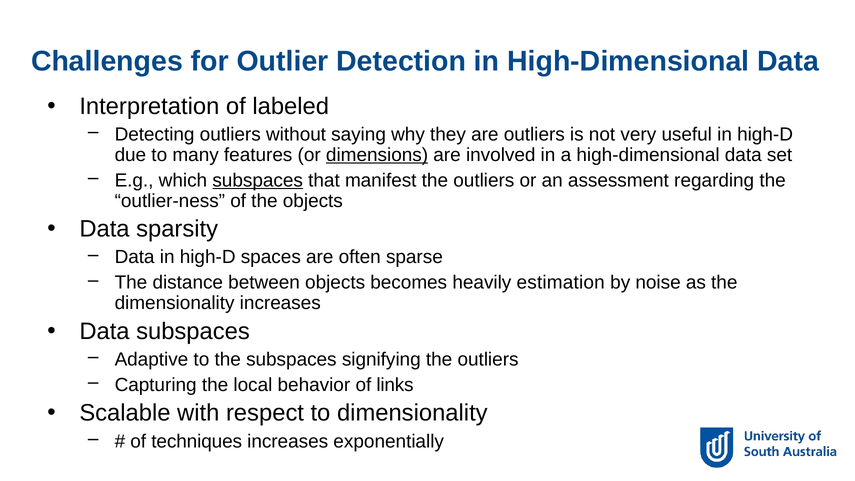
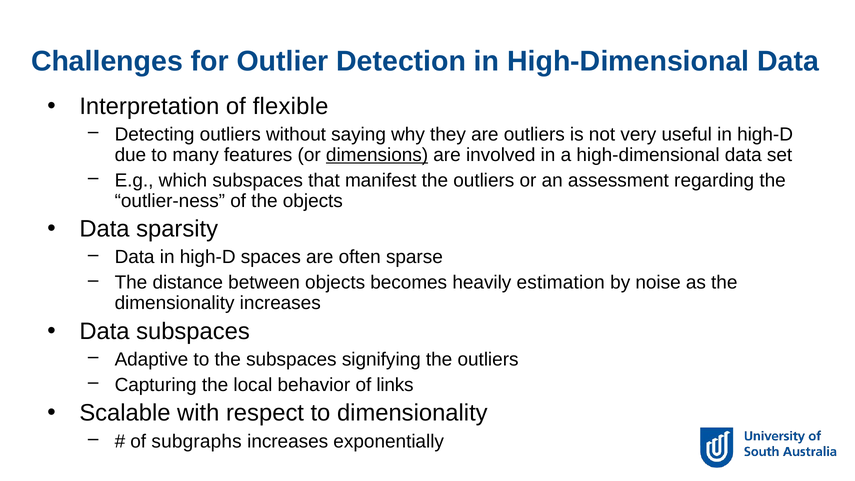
labeled: labeled -> flexible
subspaces at (258, 180) underline: present -> none
techniques: techniques -> subgraphs
